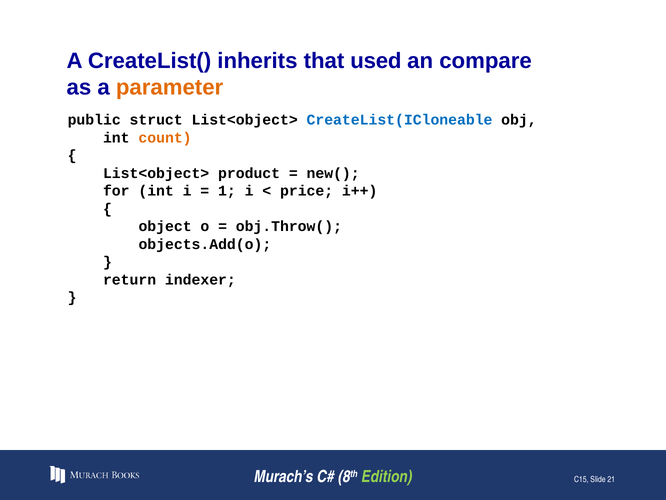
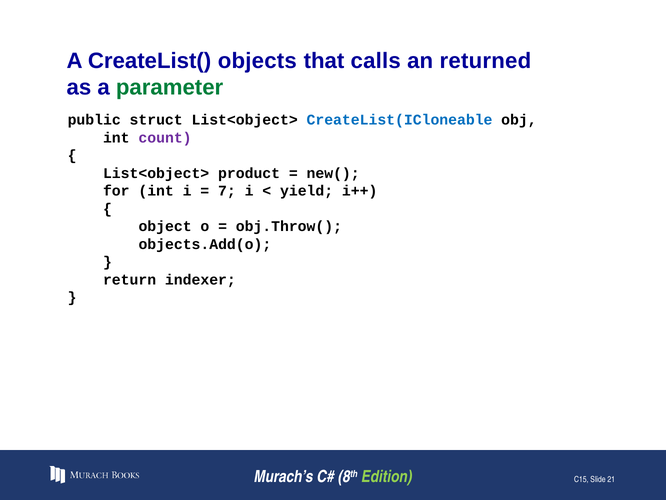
inherits: inherits -> objects
used: used -> calls
compare: compare -> returned
parameter colour: orange -> green
count colour: orange -> purple
1: 1 -> 7
price: price -> yield
